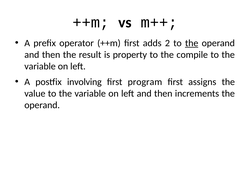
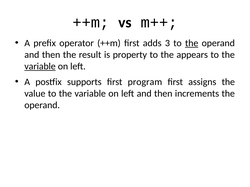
2: 2 -> 3
compile: compile -> appears
variable at (40, 66) underline: none -> present
involving: involving -> supports
